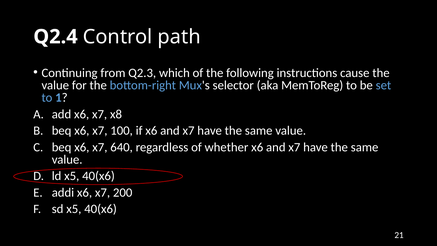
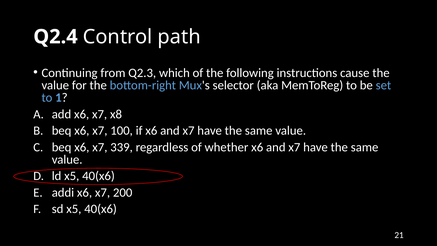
640: 640 -> 339
